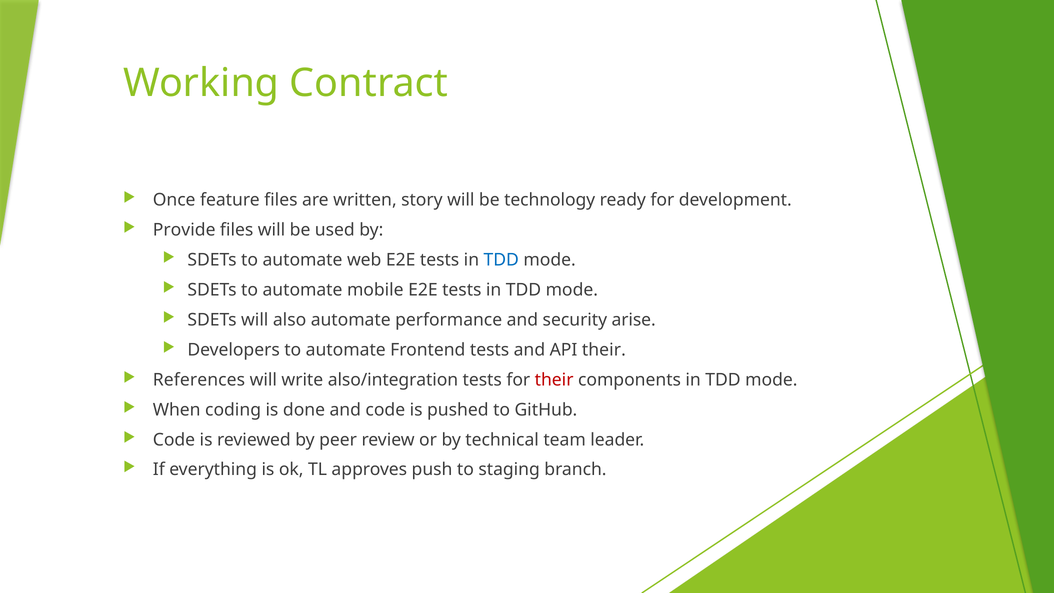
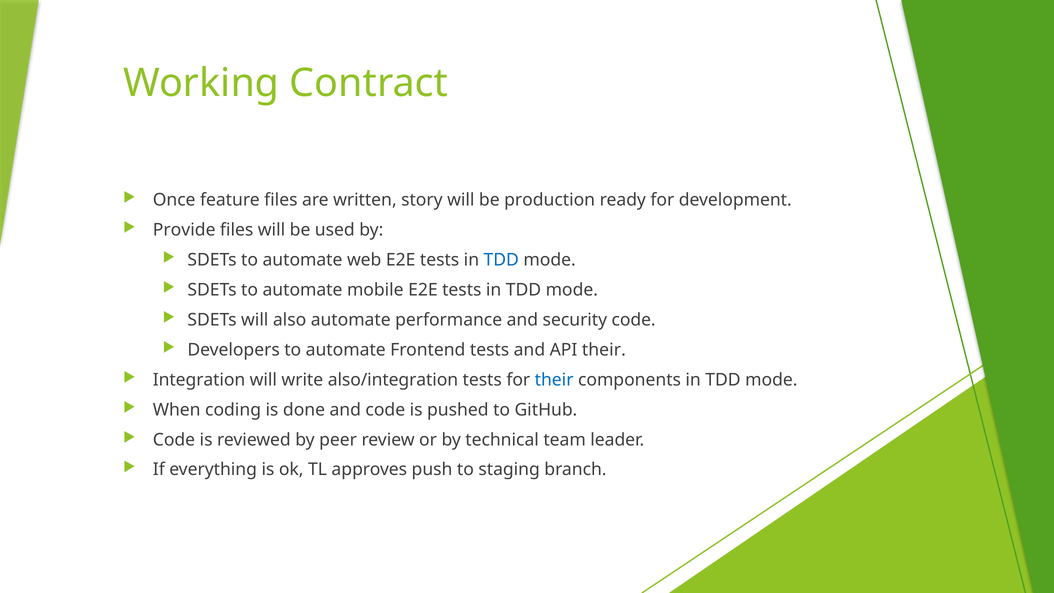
technology: technology -> production
security arise: arise -> code
References: References -> Integration
their at (554, 380) colour: red -> blue
